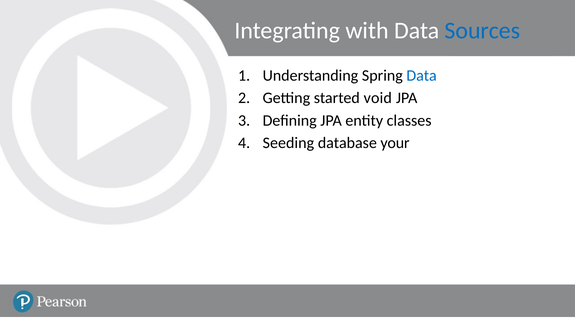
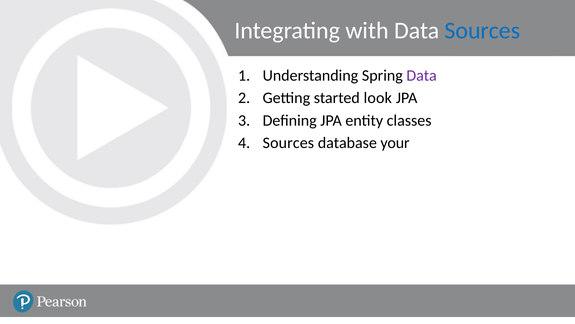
Data at (422, 75) colour: blue -> purple
void: void -> look
Seeding at (288, 143): Seeding -> Sources
